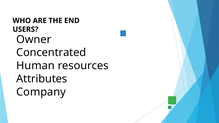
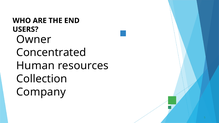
Attributes: Attributes -> Collection
